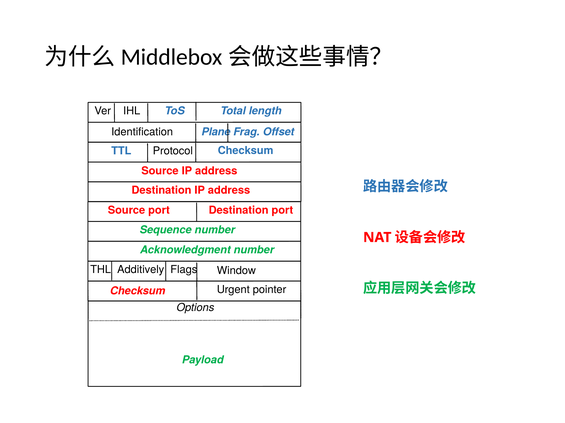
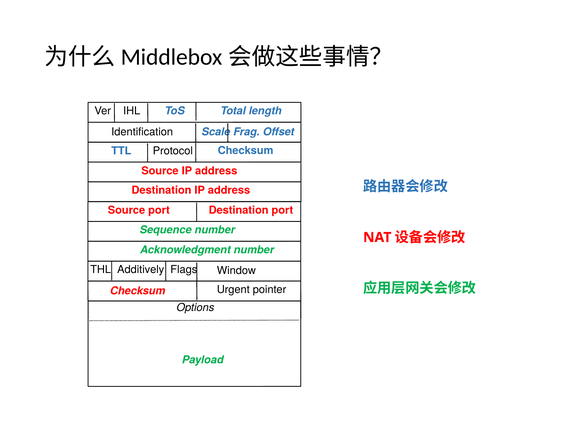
Plane: Plane -> Scale
